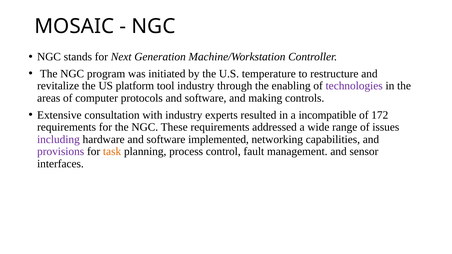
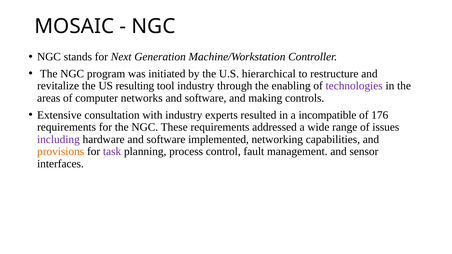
temperature: temperature -> hierarchical
platform: platform -> resulting
protocols: protocols -> networks
172: 172 -> 176
provisions colour: purple -> orange
task colour: orange -> purple
